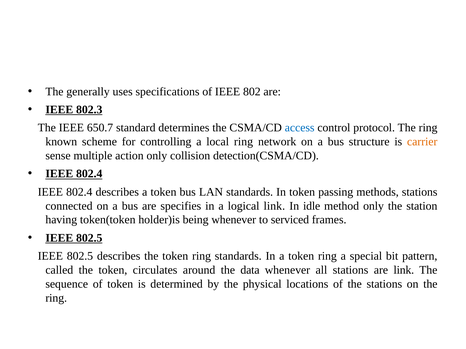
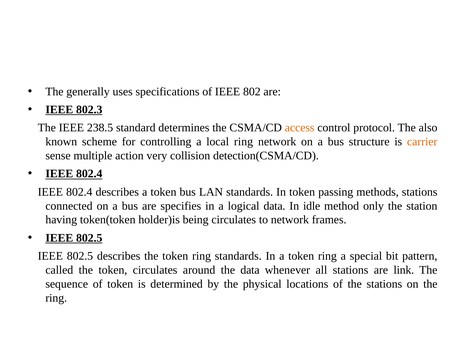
650.7: 650.7 -> 238.5
access colour: blue -> orange
protocol The ring: ring -> also
action only: only -> very
logical link: link -> data
being whenever: whenever -> circulates
to serviced: serviced -> network
